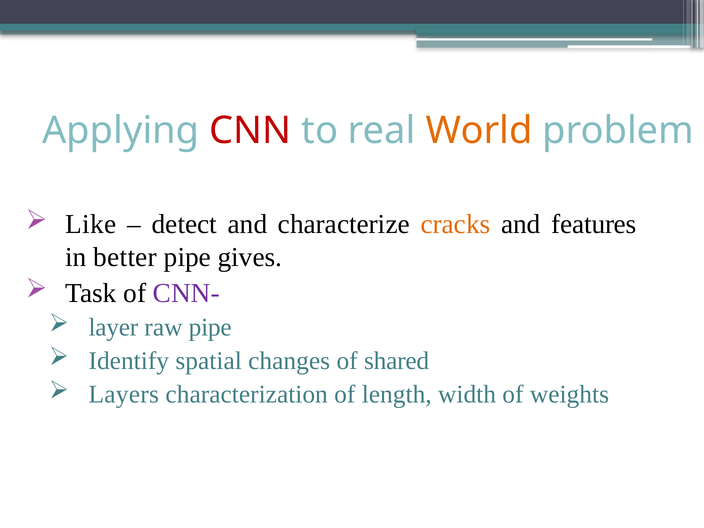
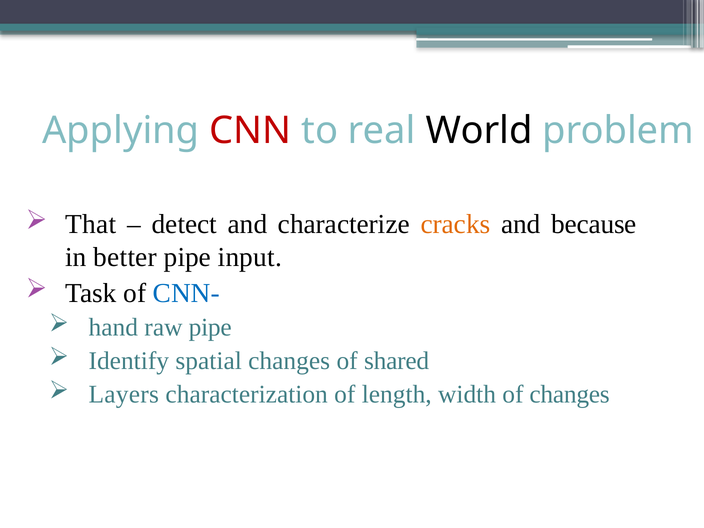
World colour: orange -> black
Like: Like -> That
features: features -> because
gives: gives -> input
CNN- colour: purple -> blue
layer: layer -> hand
of weights: weights -> changes
